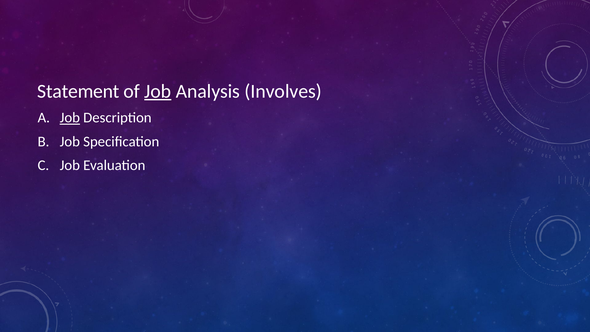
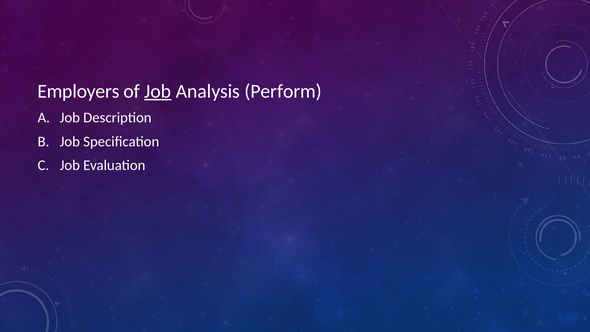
Statement: Statement -> Employers
Involves: Involves -> Perform
Job at (70, 118) underline: present -> none
